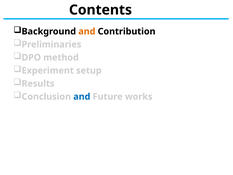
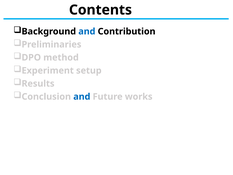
and at (87, 31) colour: orange -> blue
